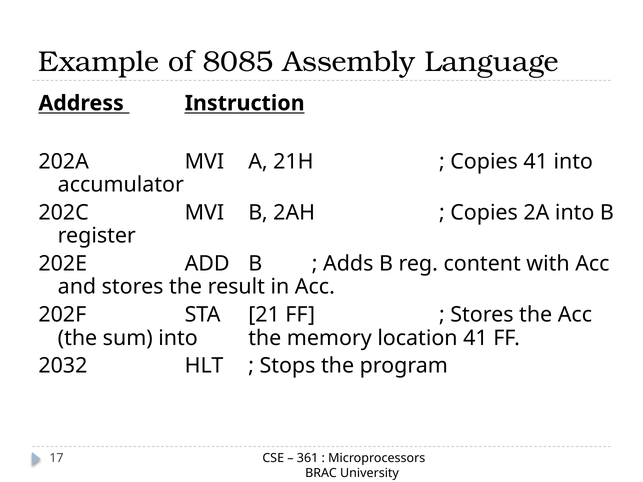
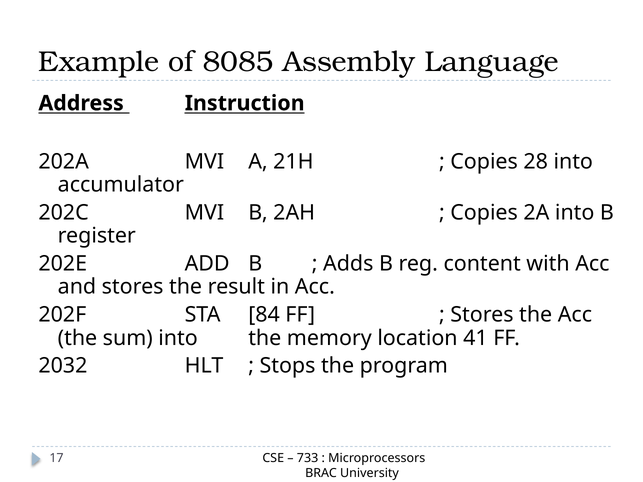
Copies 41: 41 -> 28
21: 21 -> 84
361: 361 -> 733
